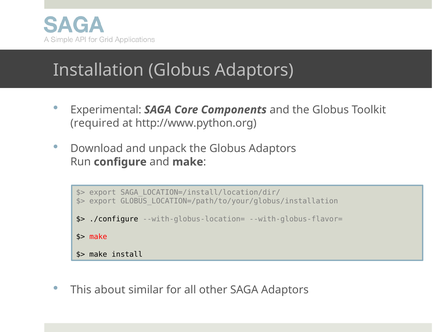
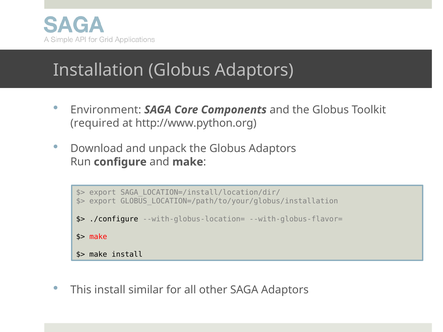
Experimental: Experimental -> Environment
This about: about -> install
